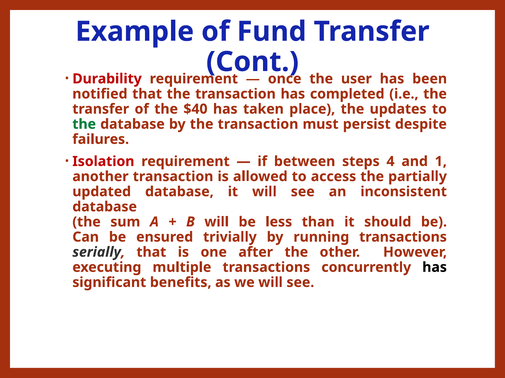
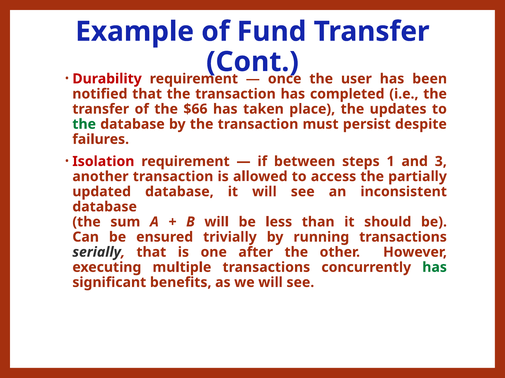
$40: $40 -> $66
4: 4 -> 1
1: 1 -> 3
has at (435, 268) colour: black -> green
